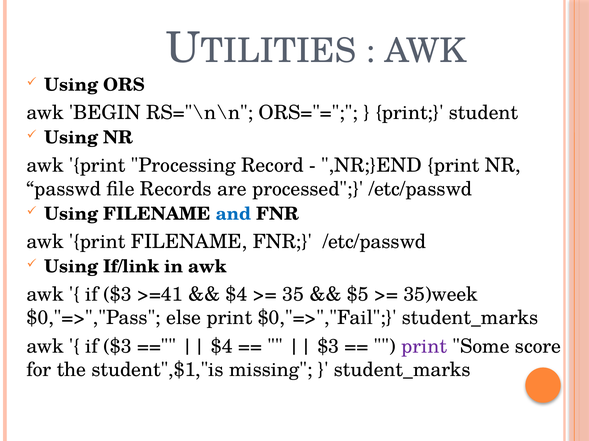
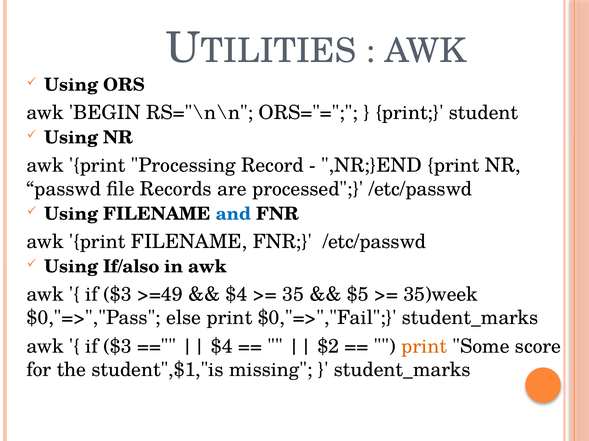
If/link: If/link -> If/also
>=41: >=41 -> >=49
$3 at (328, 347): $3 -> $2
print at (424, 347) colour: purple -> orange
